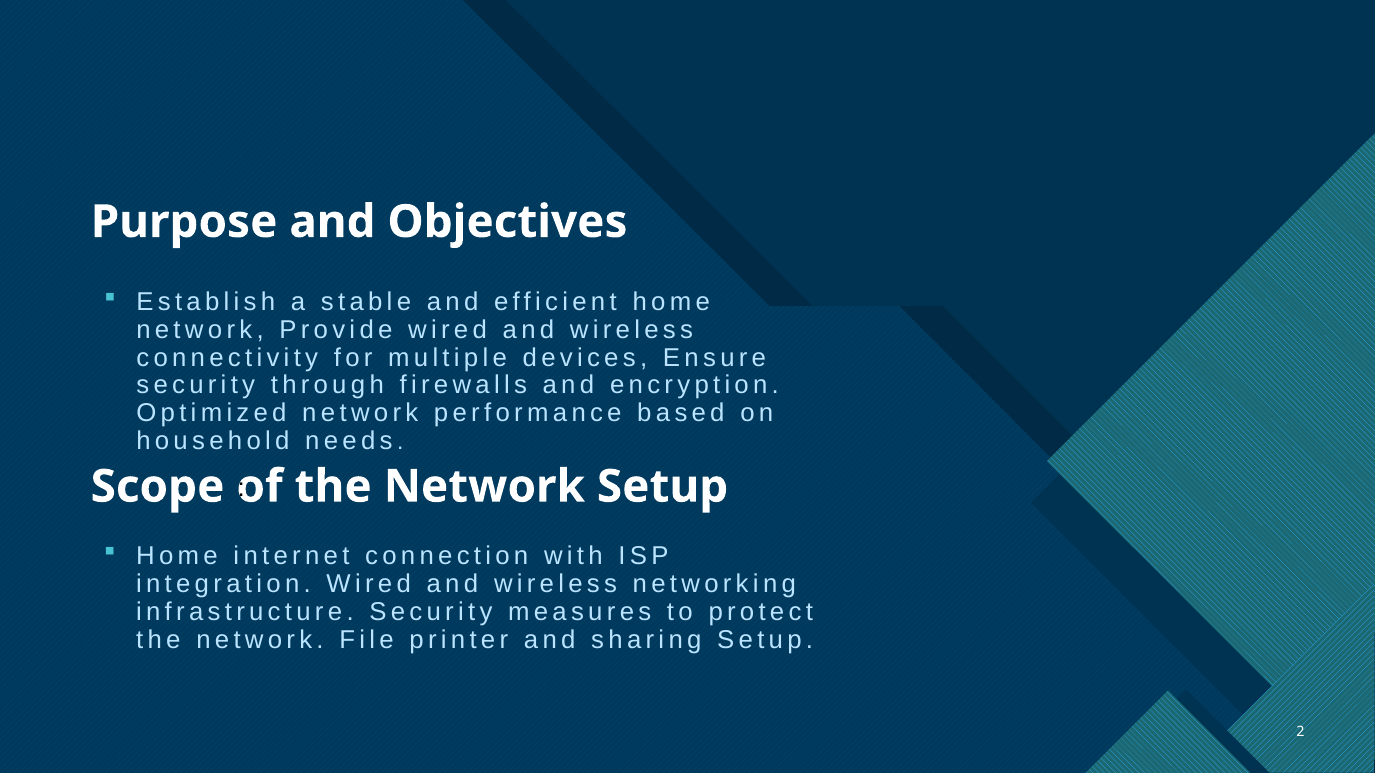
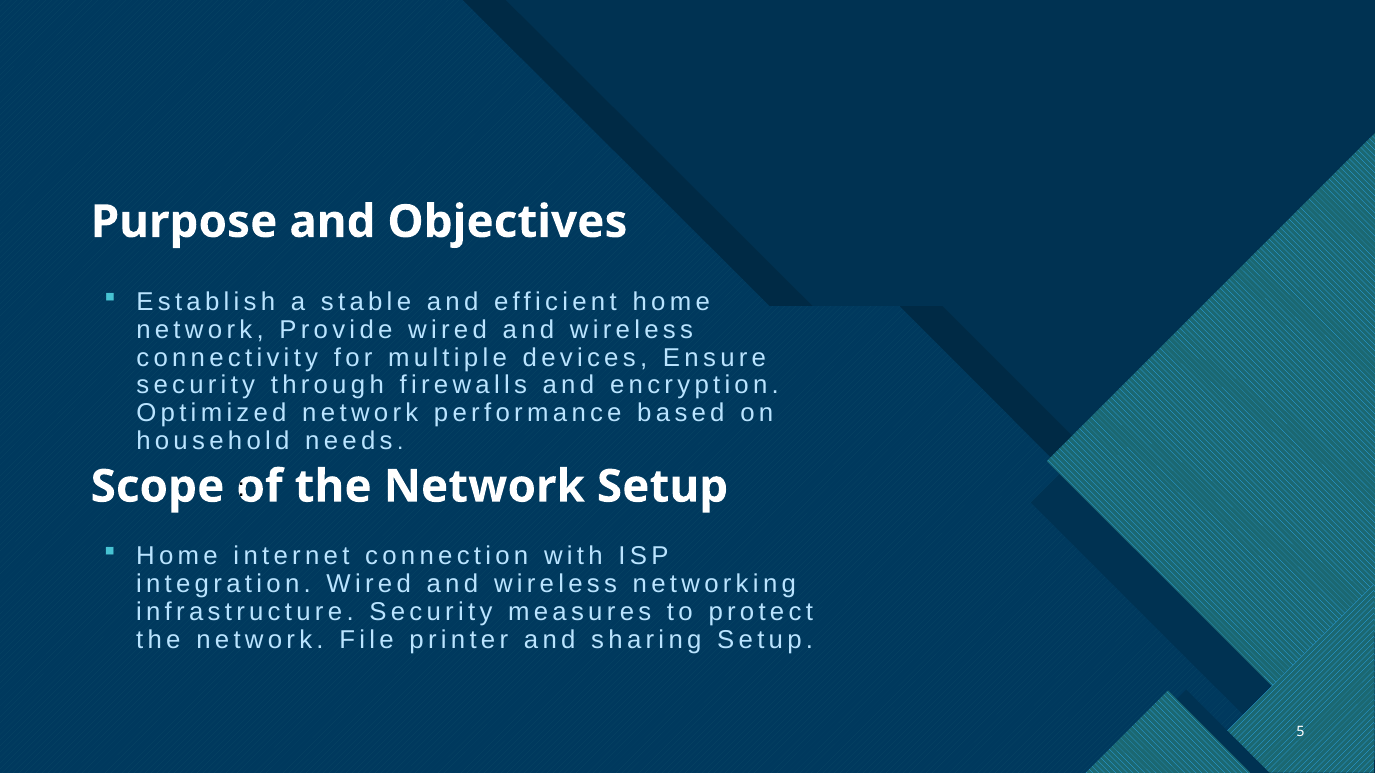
2: 2 -> 5
